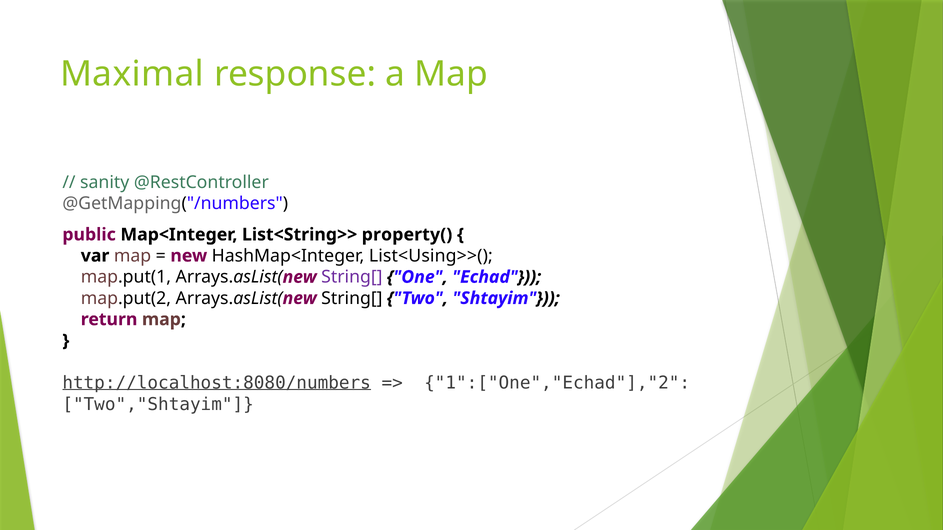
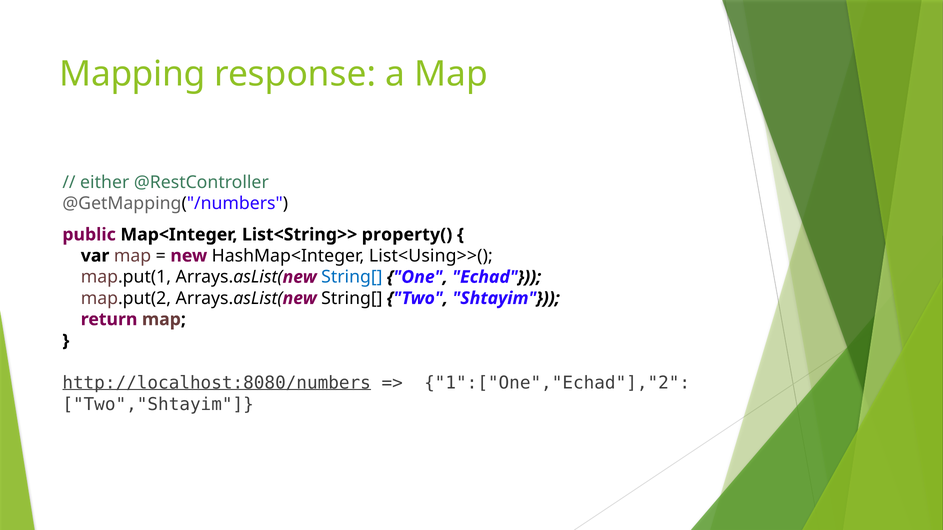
Maximal: Maximal -> Mapping
sanity: sanity -> either
String[ at (352, 277) colour: purple -> blue
